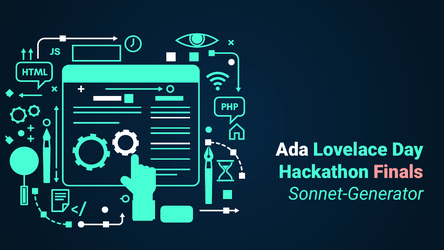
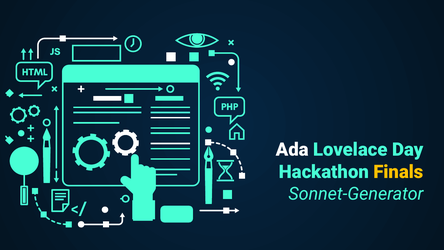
Finals colour: pink -> yellow
